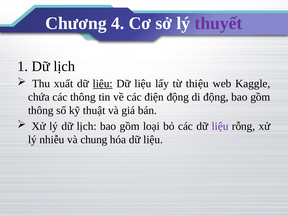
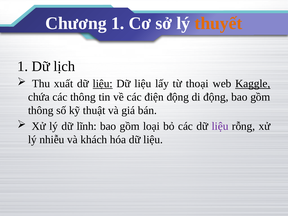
Chương 4: 4 -> 1
thuyết colour: purple -> orange
thiệu: thiệu -> thoại
Kaggle underline: none -> present
lý dữ lịch: lịch -> lĩnh
chung: chung -> khách
